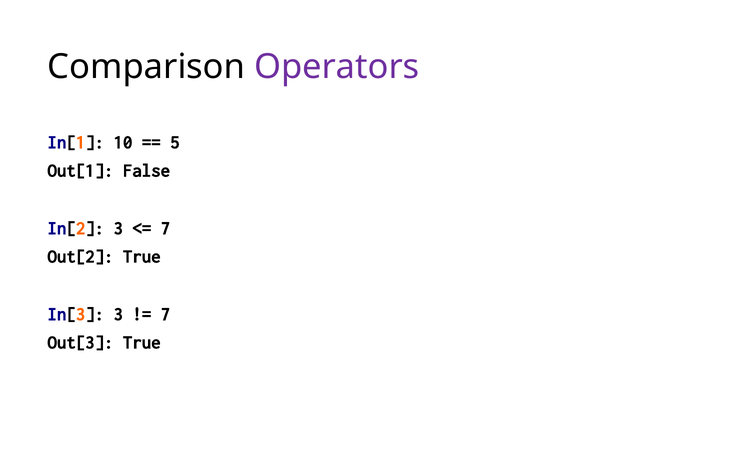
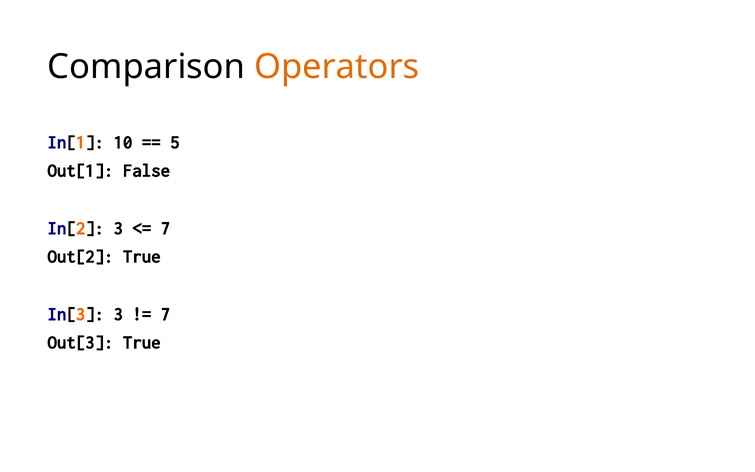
Operators colour: purple -> orange
